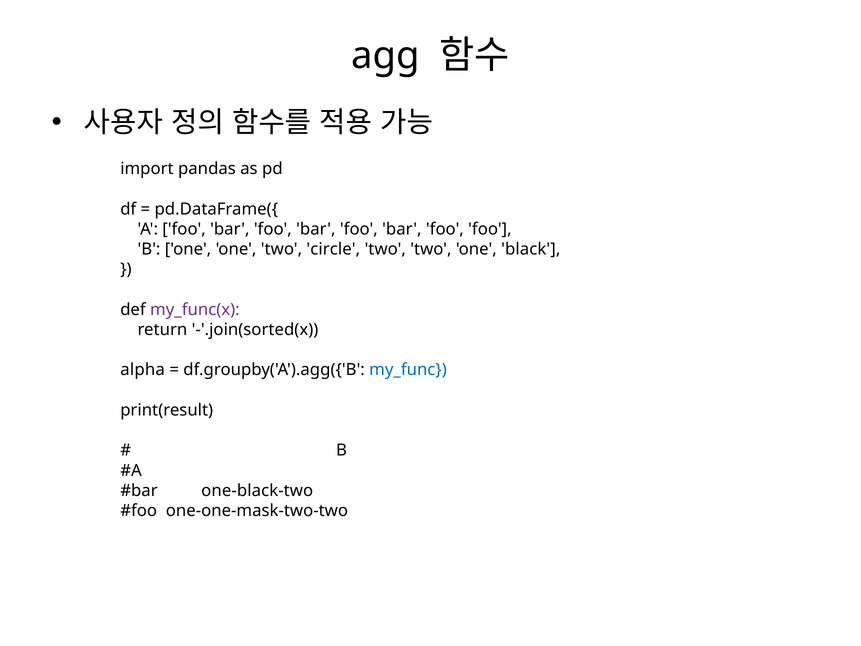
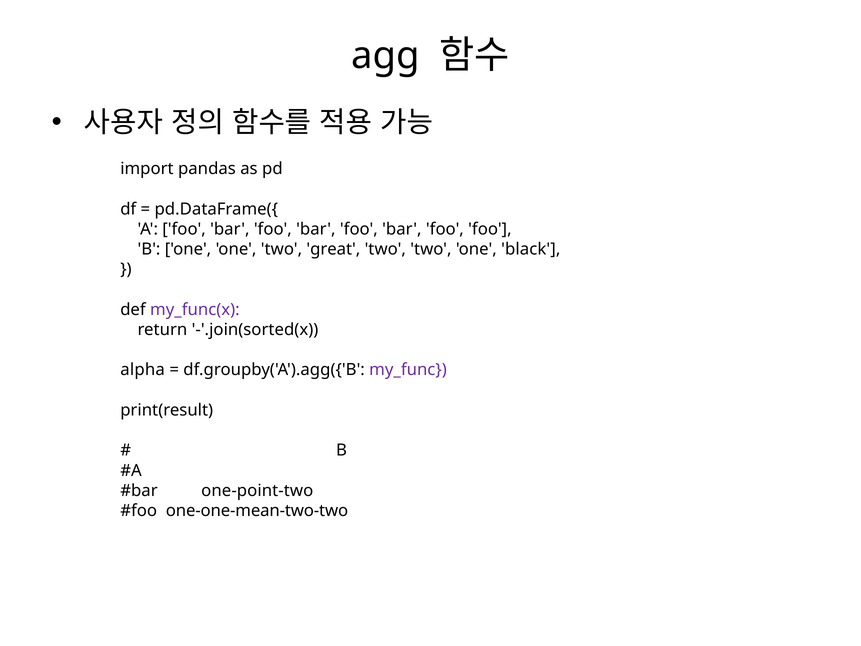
circle: circle -> great
my_func colour: blue -> purple
one-black-two: one-black-two -> one-point-two
one-one-mask-two-two: one-one-mask-two-two -> one-one-mean-two-two
